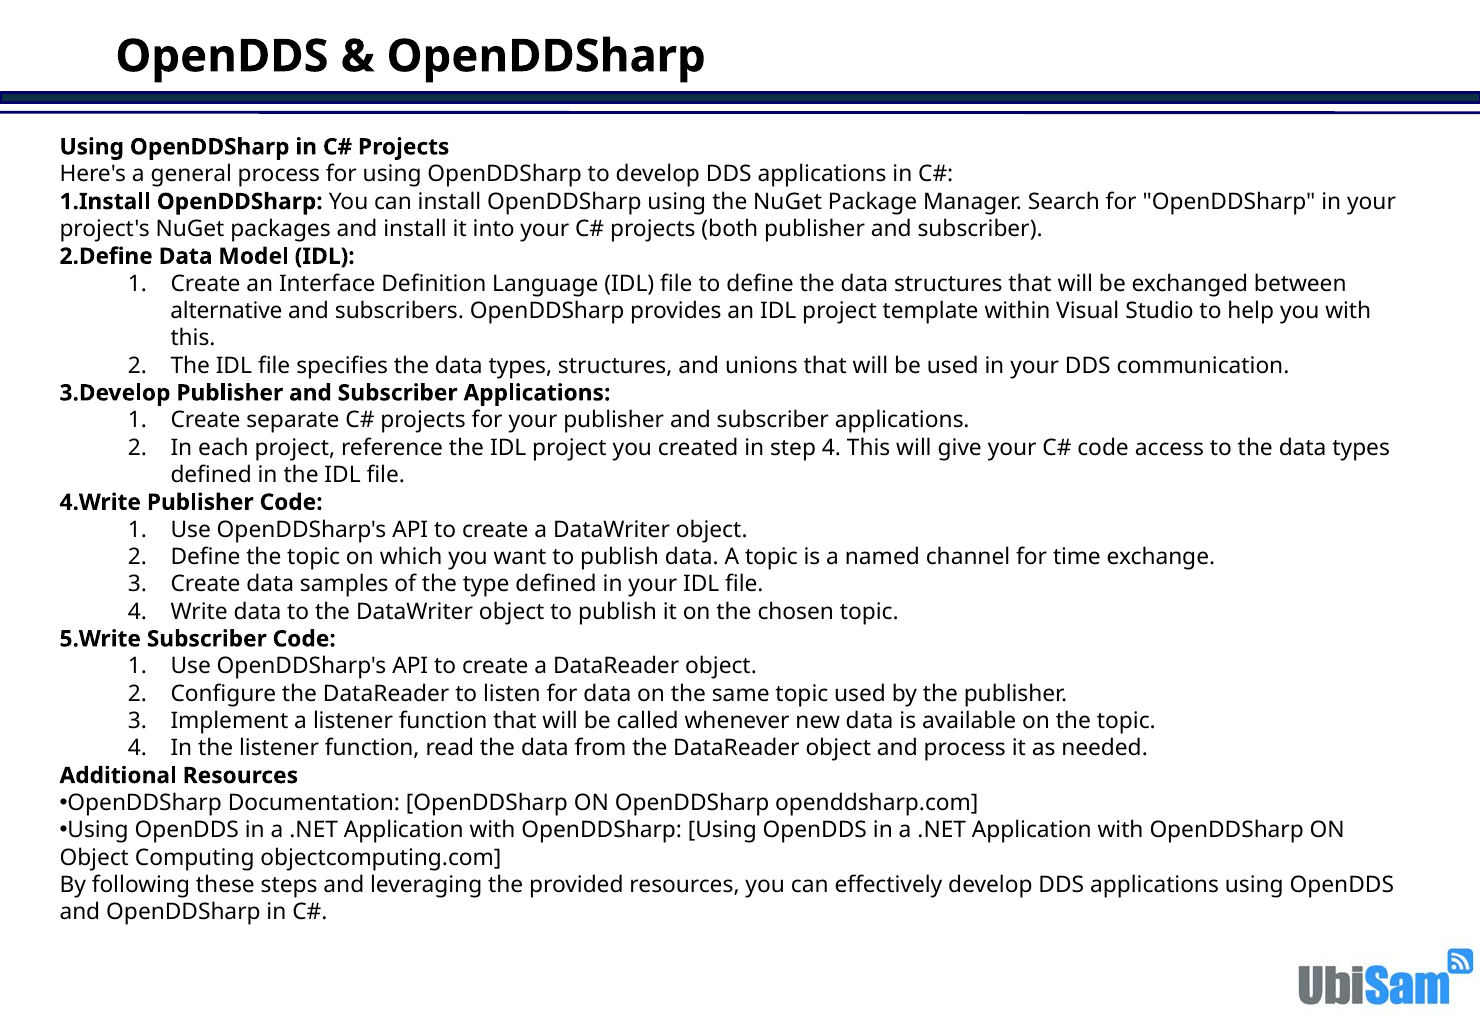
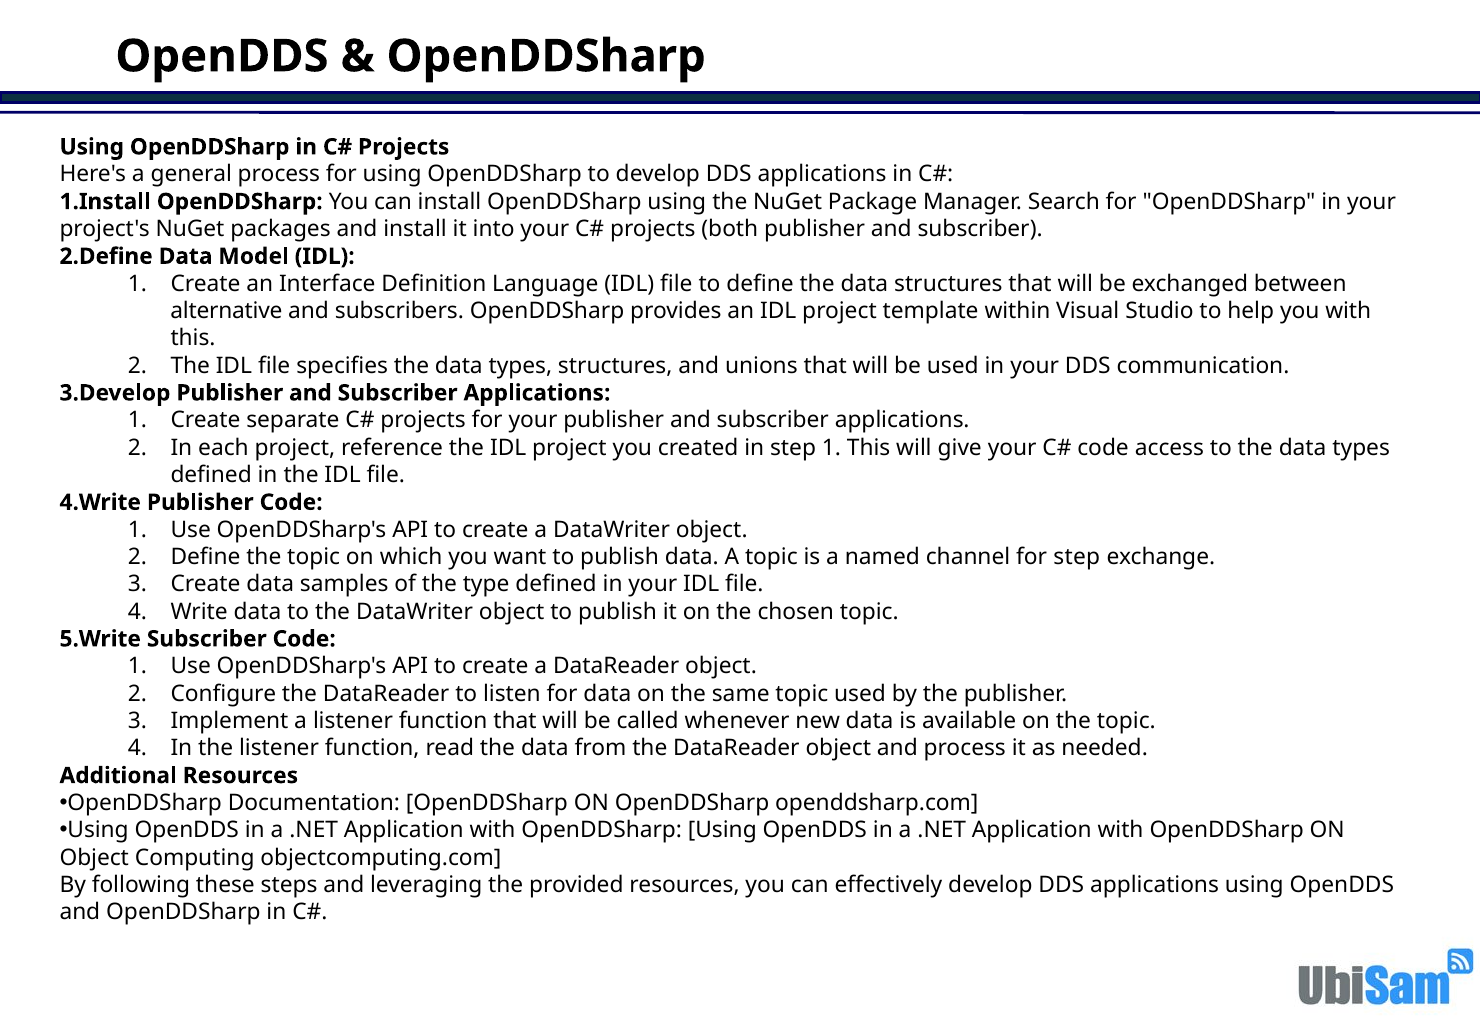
step 4: 4 -> 1
for time: time -> step
